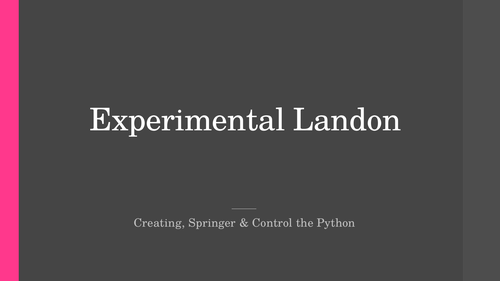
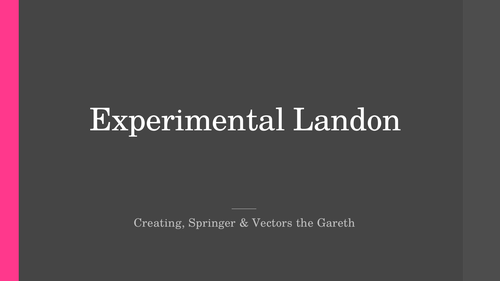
Control: Control -> Vectors
Python: Python -> Gareth
